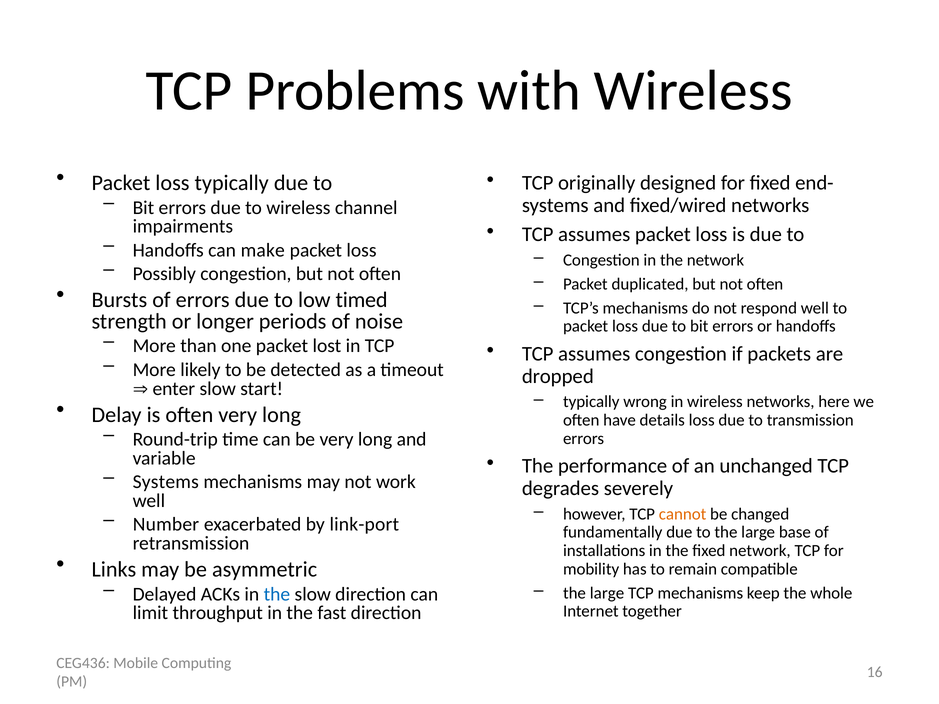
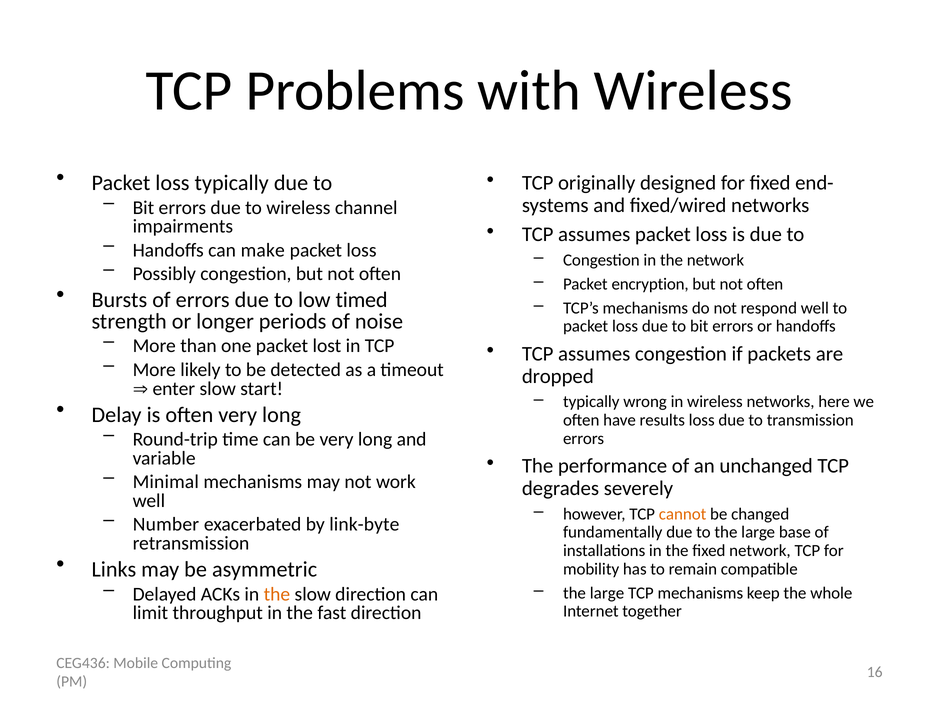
duplicated: duplicated -> encryption
details: details -> results
Systems at (166, 482): Systems -> Minimal
link-port: link-port -> link-byte
the at (277, 594) colour: blue -> orange
